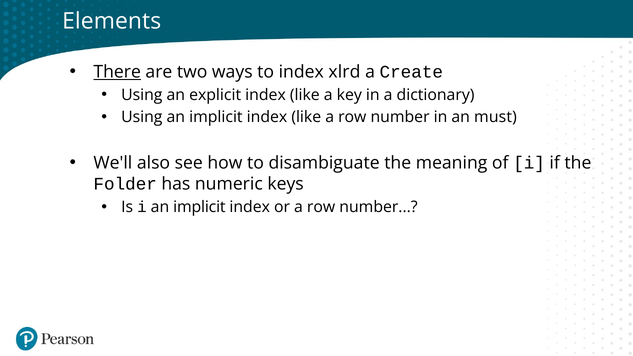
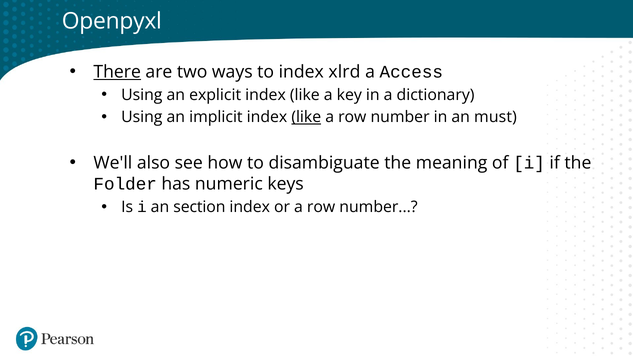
Elements: Elements -> Openpyxl
Create: Create -> Access
like at (306, 117) underline: none -> present
i an implicit: implicit -> section
